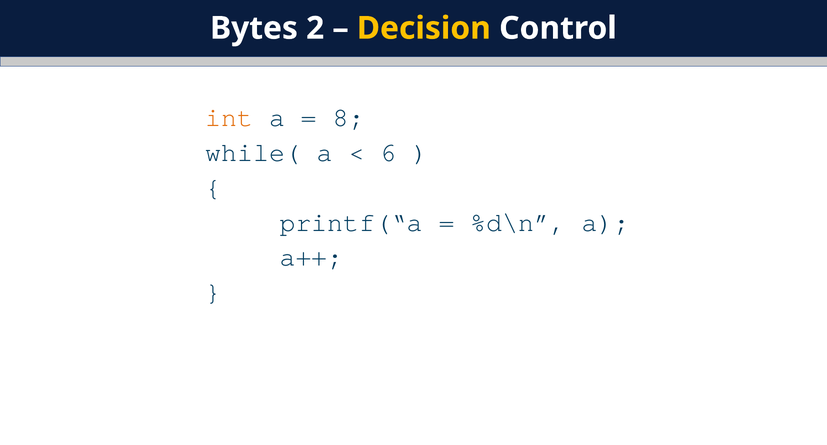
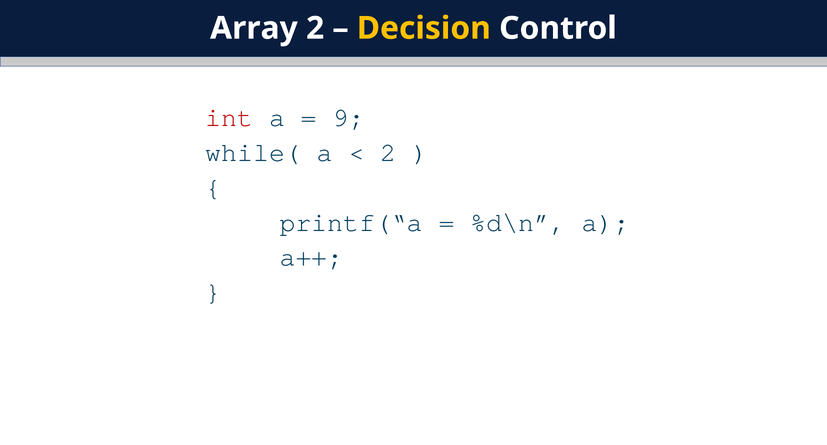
Bytes: Bytes -> Array
int colour: orange -> red
8: 8 -> 9
6 at (388, 153): 6 -> 2
